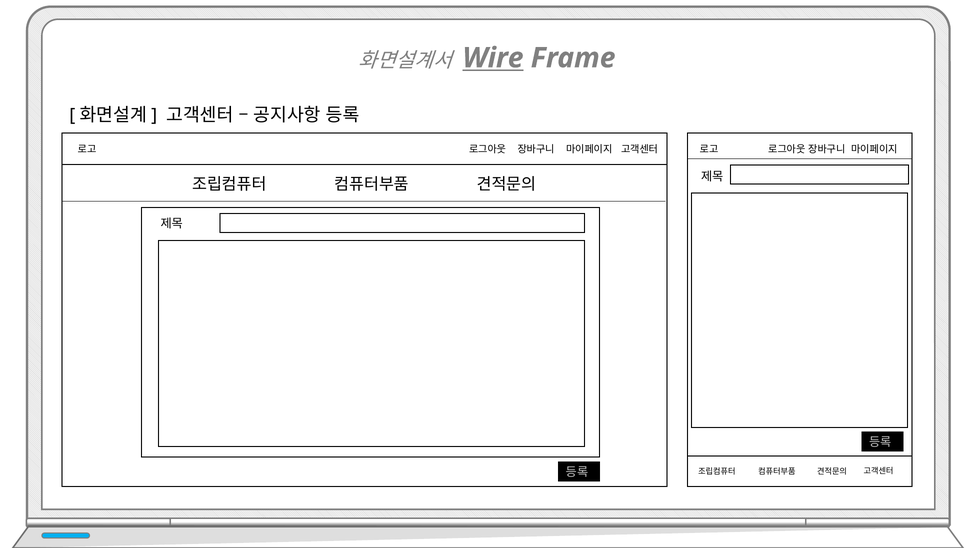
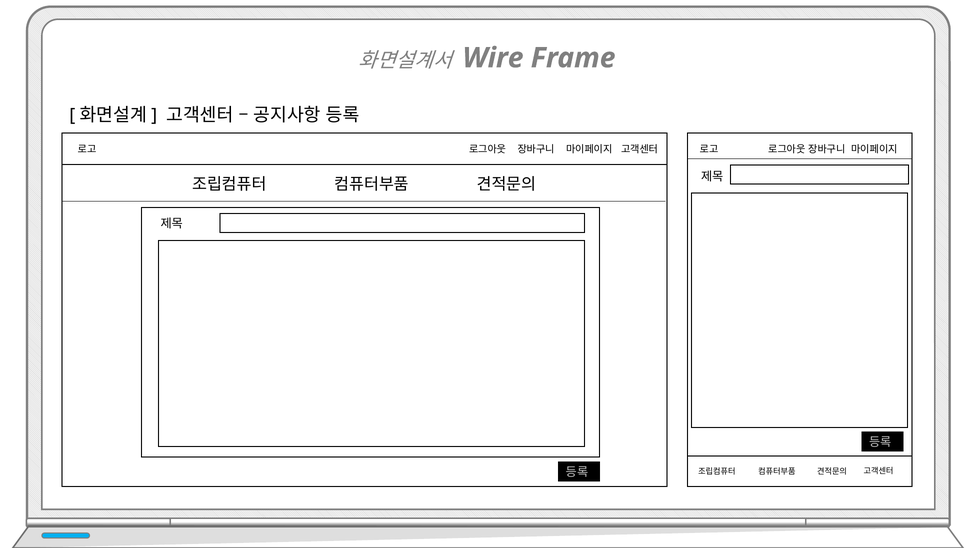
Wire underline: present -> none
